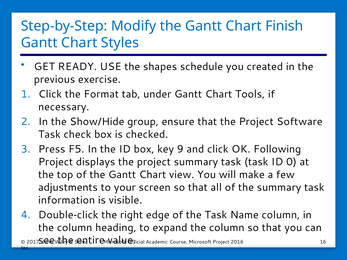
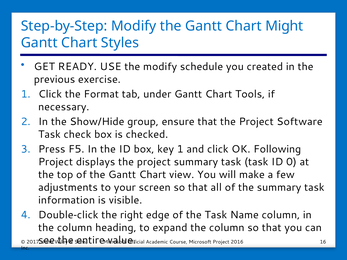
Finish: Finish -> Might
the shapes: shapes -> modify
key 9: 9 -> 1
